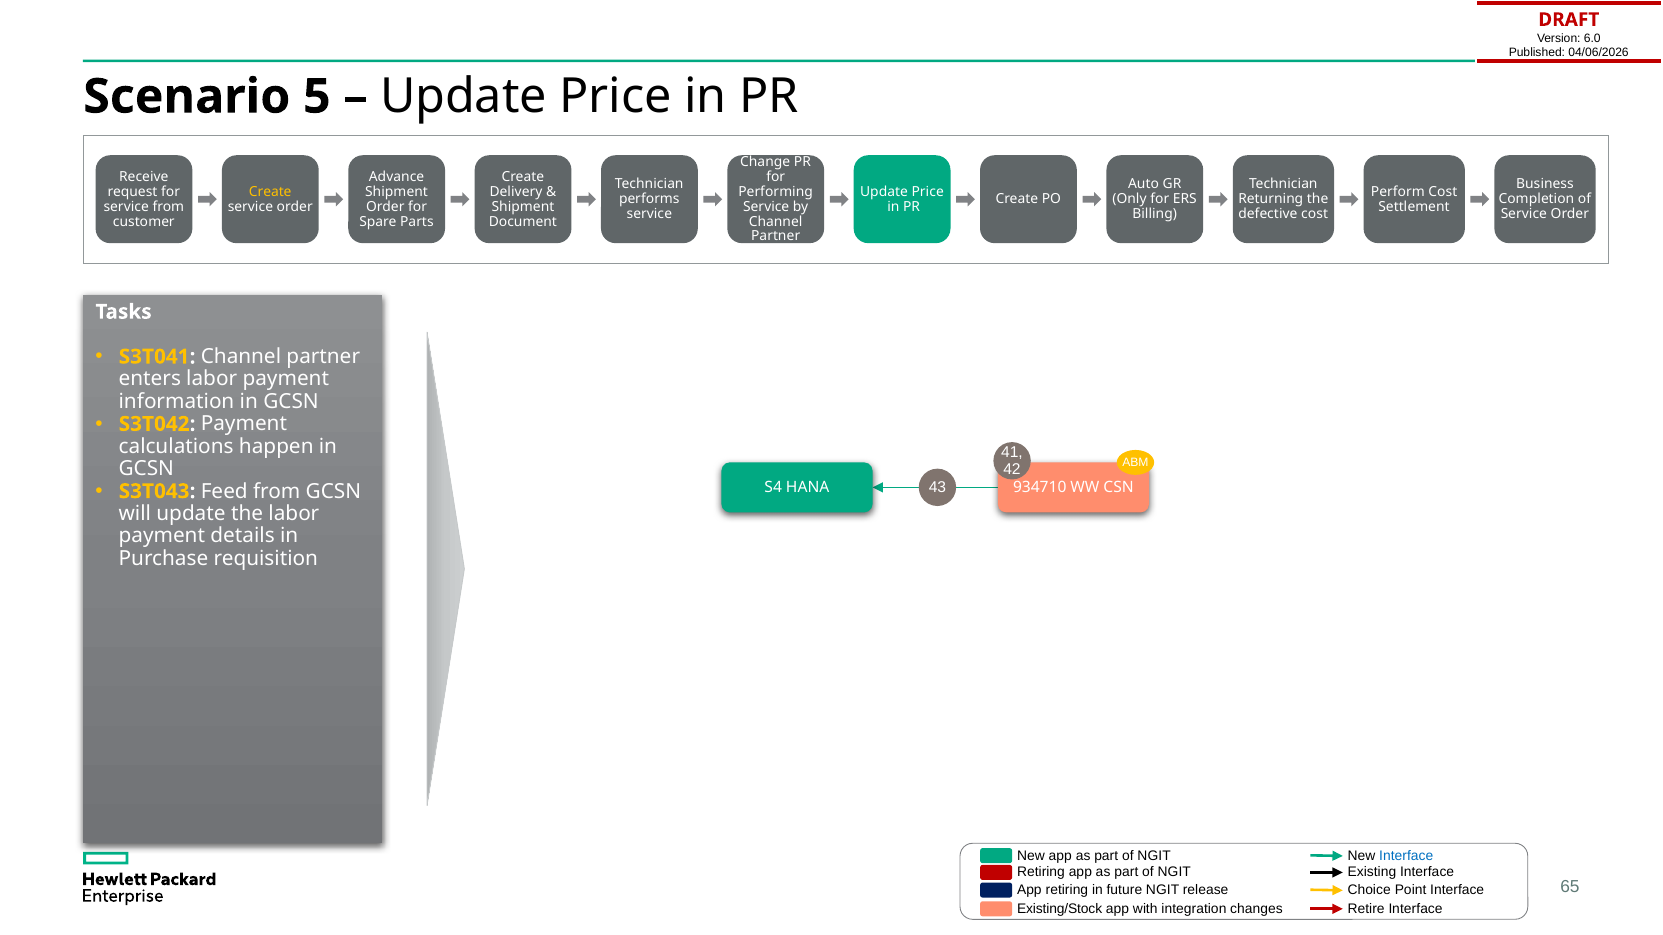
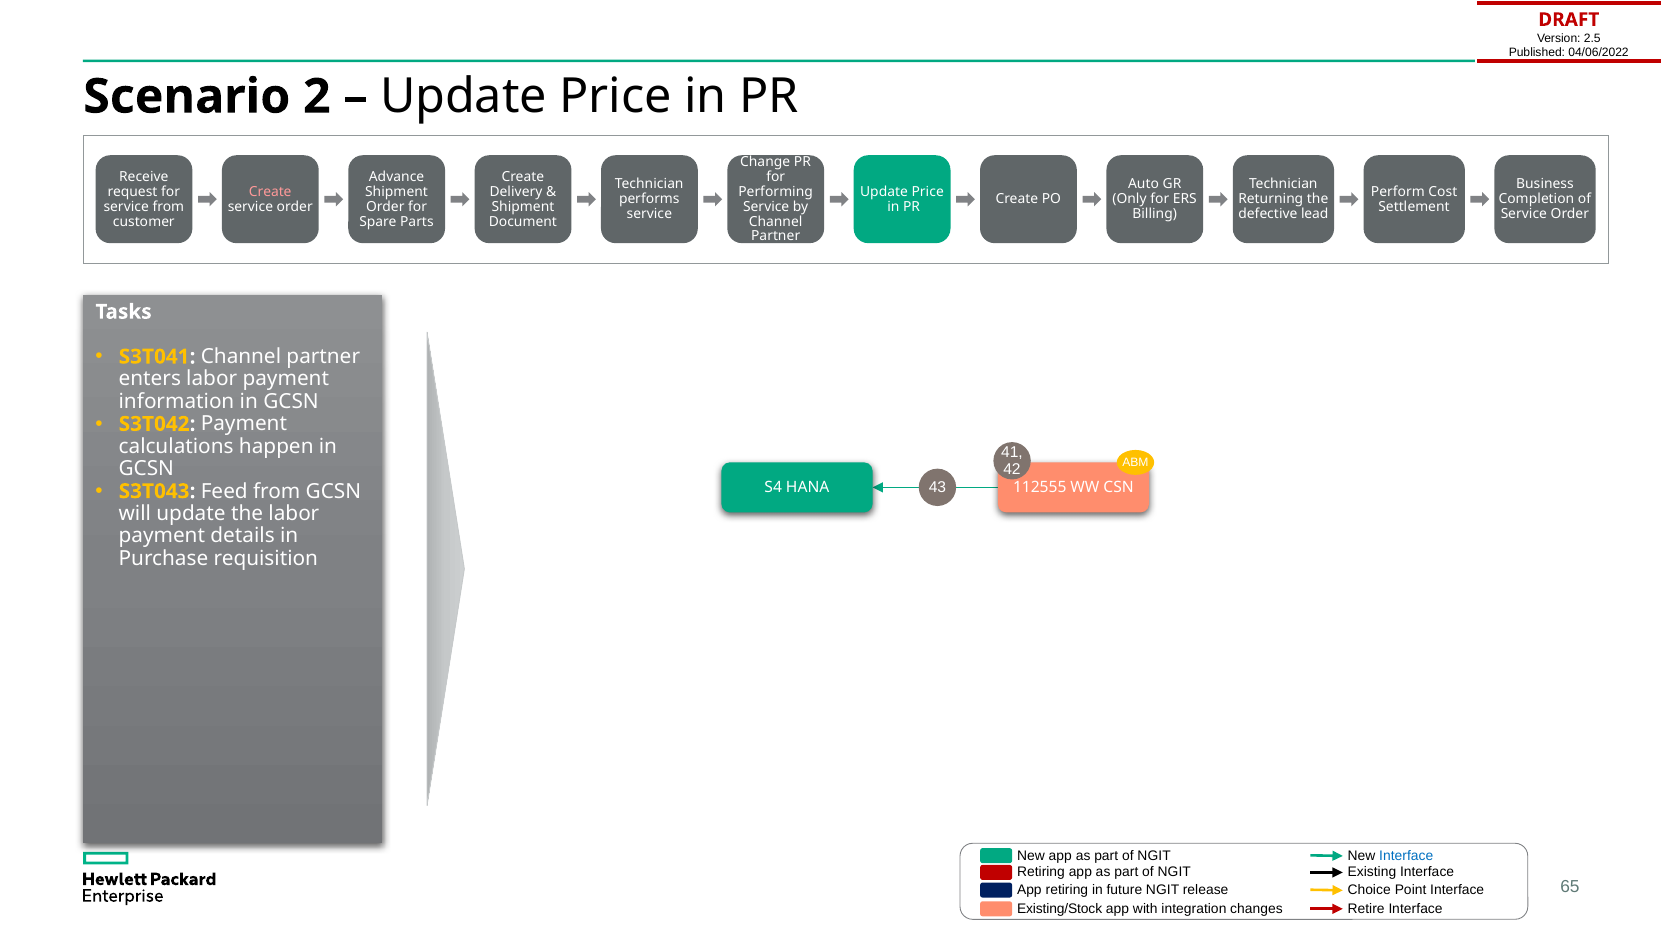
6.0: 6.0 -> 2.5
04/06/2026: 04/06/2026 -> 04/06/2022
5: 5 -> 2
Create at (270, 192) colour: yellow -> pink
defective cost: cost -> lead
934710: 934710 -> 112555
